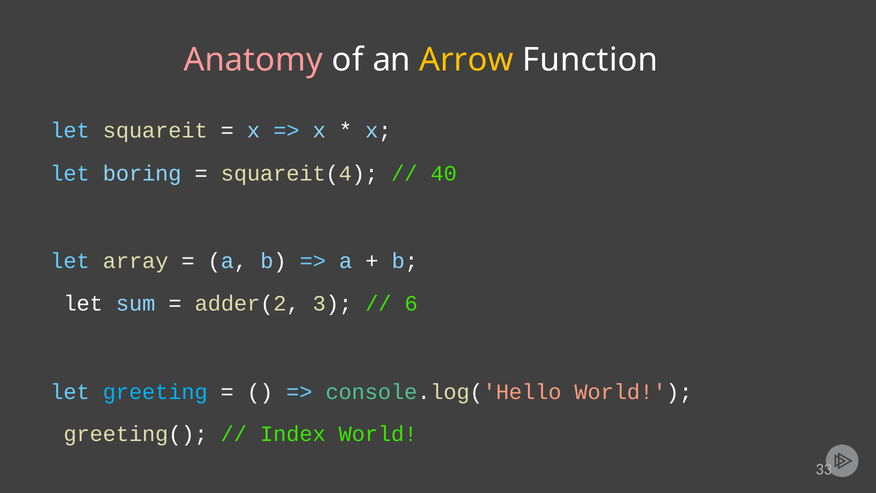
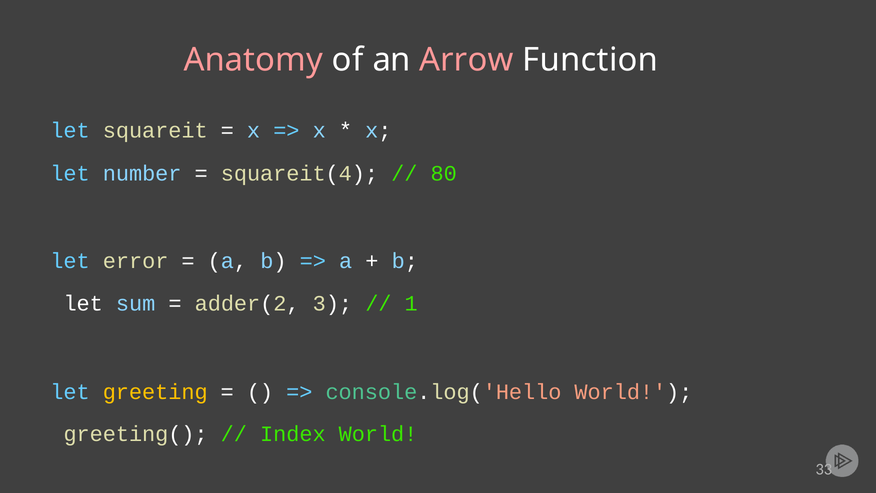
Arrow colour: yellow -> pink
boring: boring -> number
40: 40 -> 80
array: array -> error
6: 6 -> 1
greeting colour: light blue -> yellow
